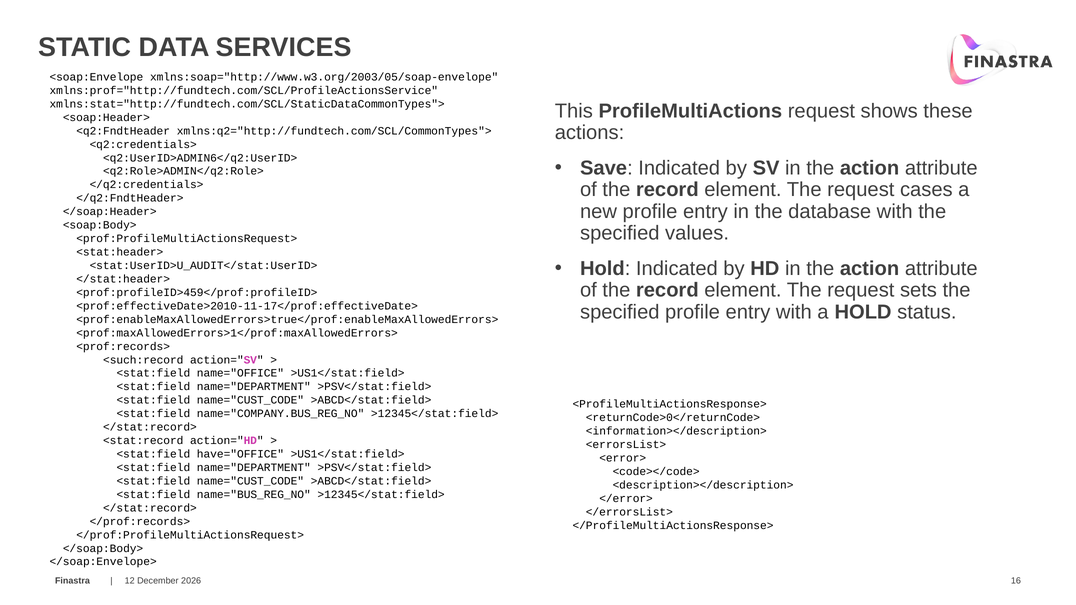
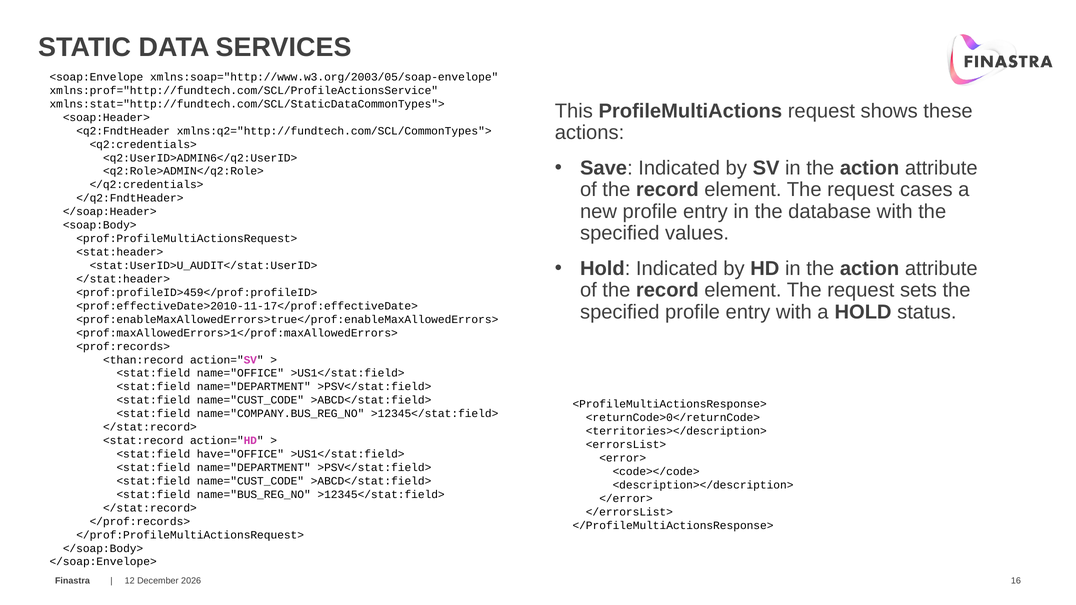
<such:record: <such:record -> <than:record
<information></description>: <information></description> -> <territories></description>
